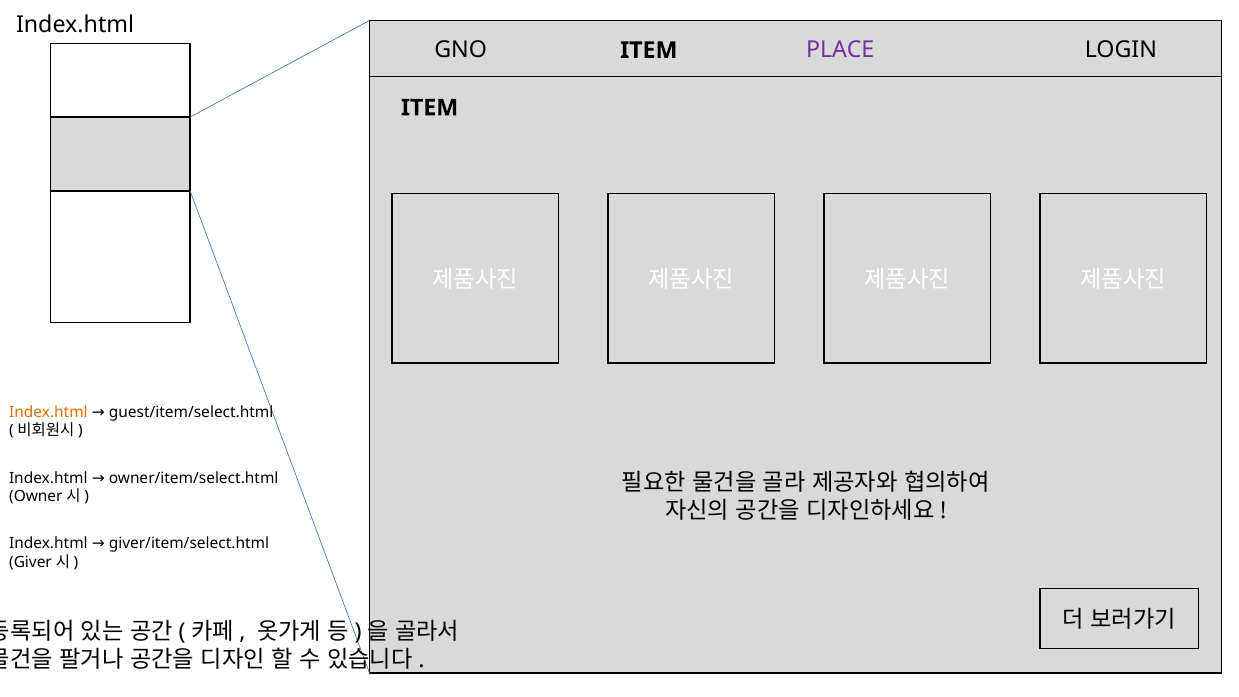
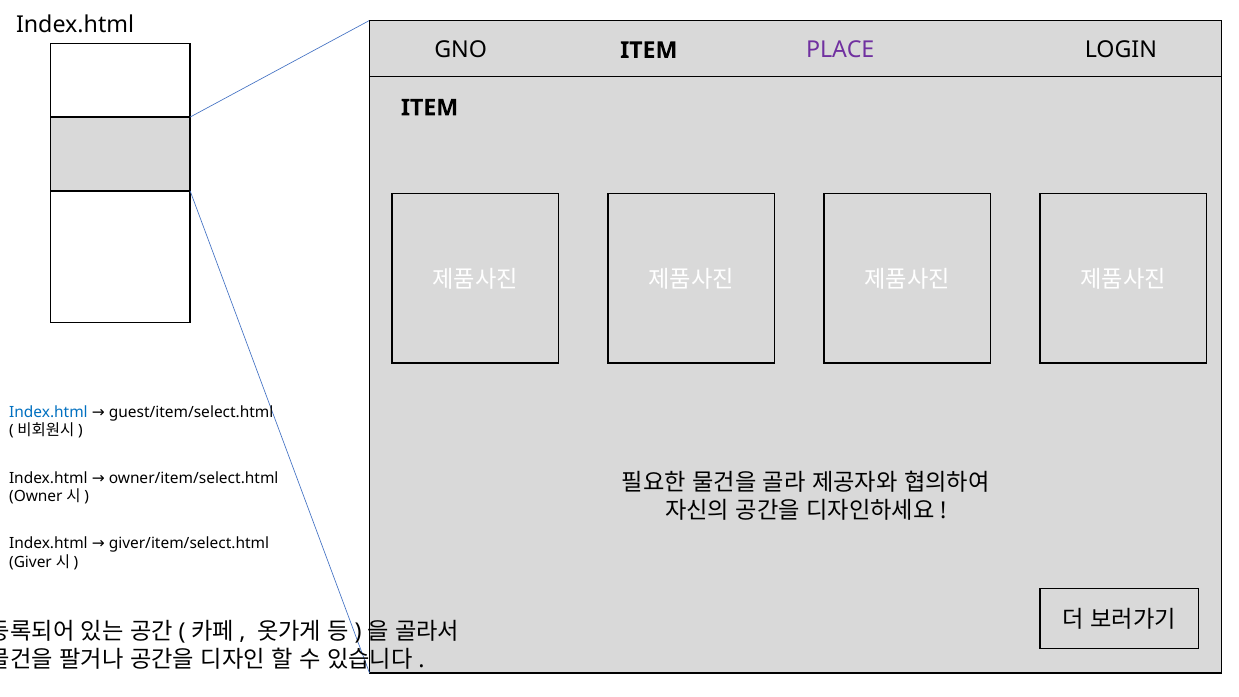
Index.html at (48, 412) colour: orange -> blue
